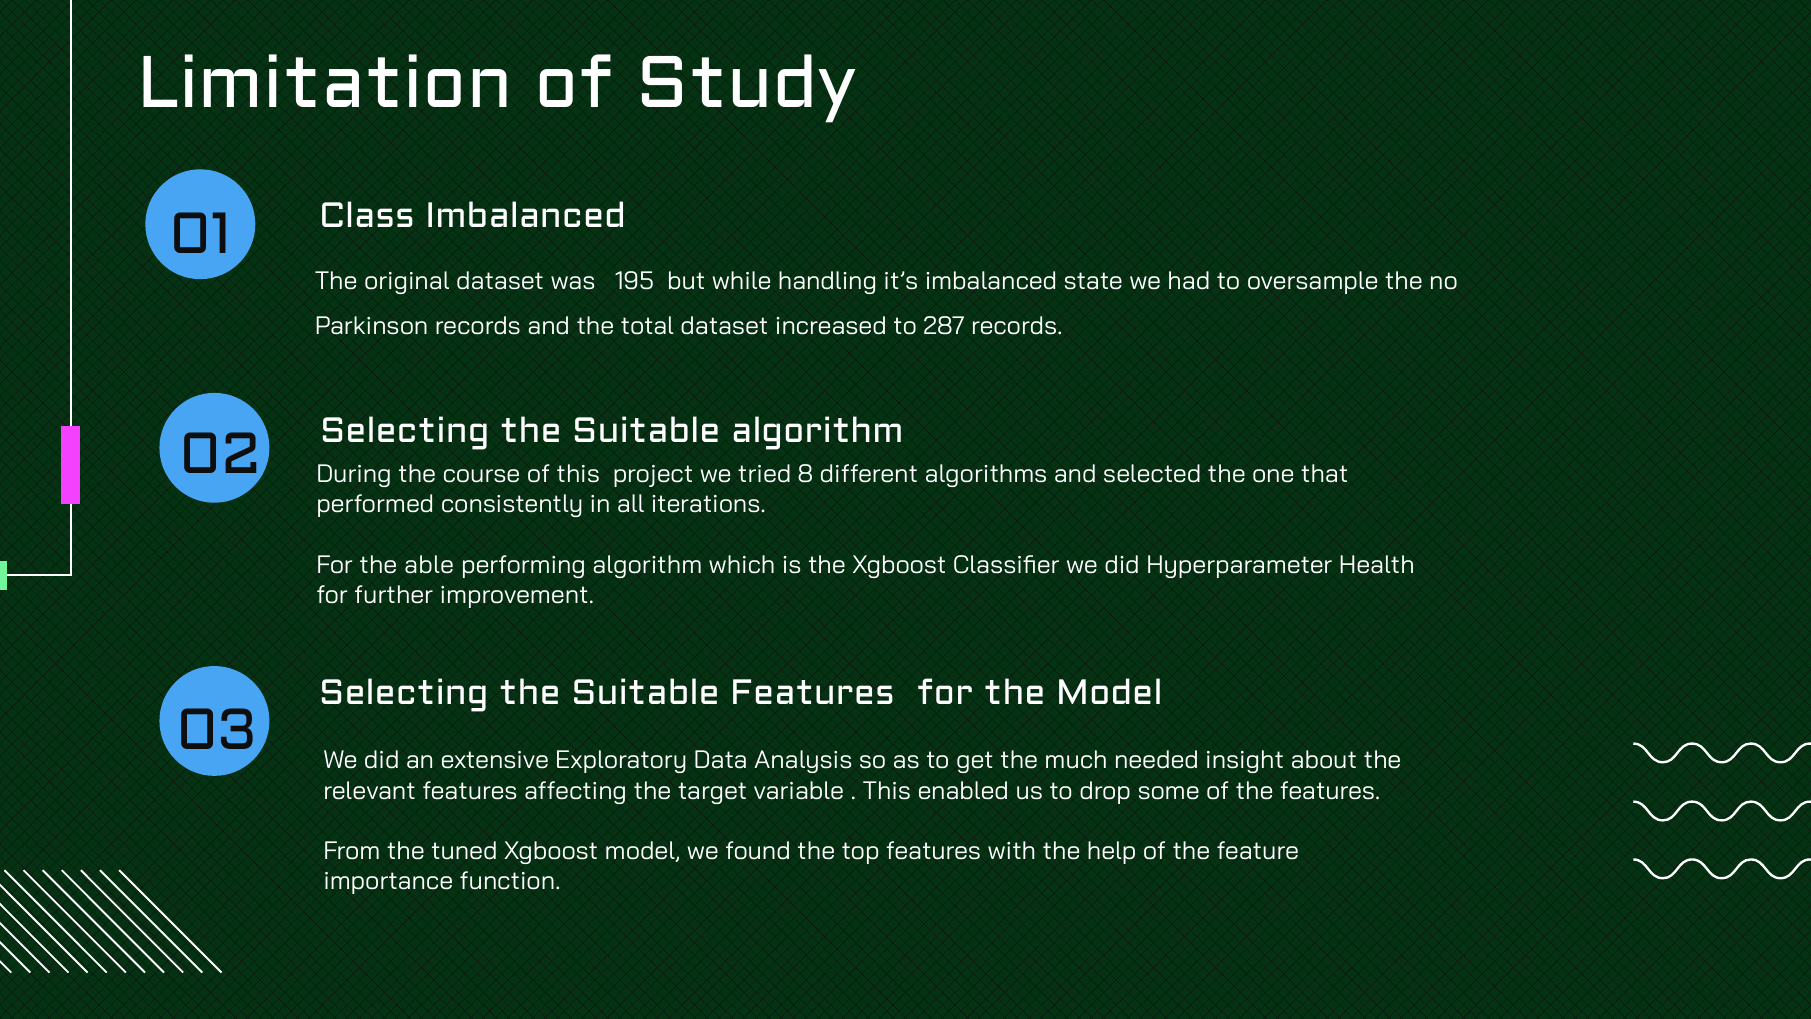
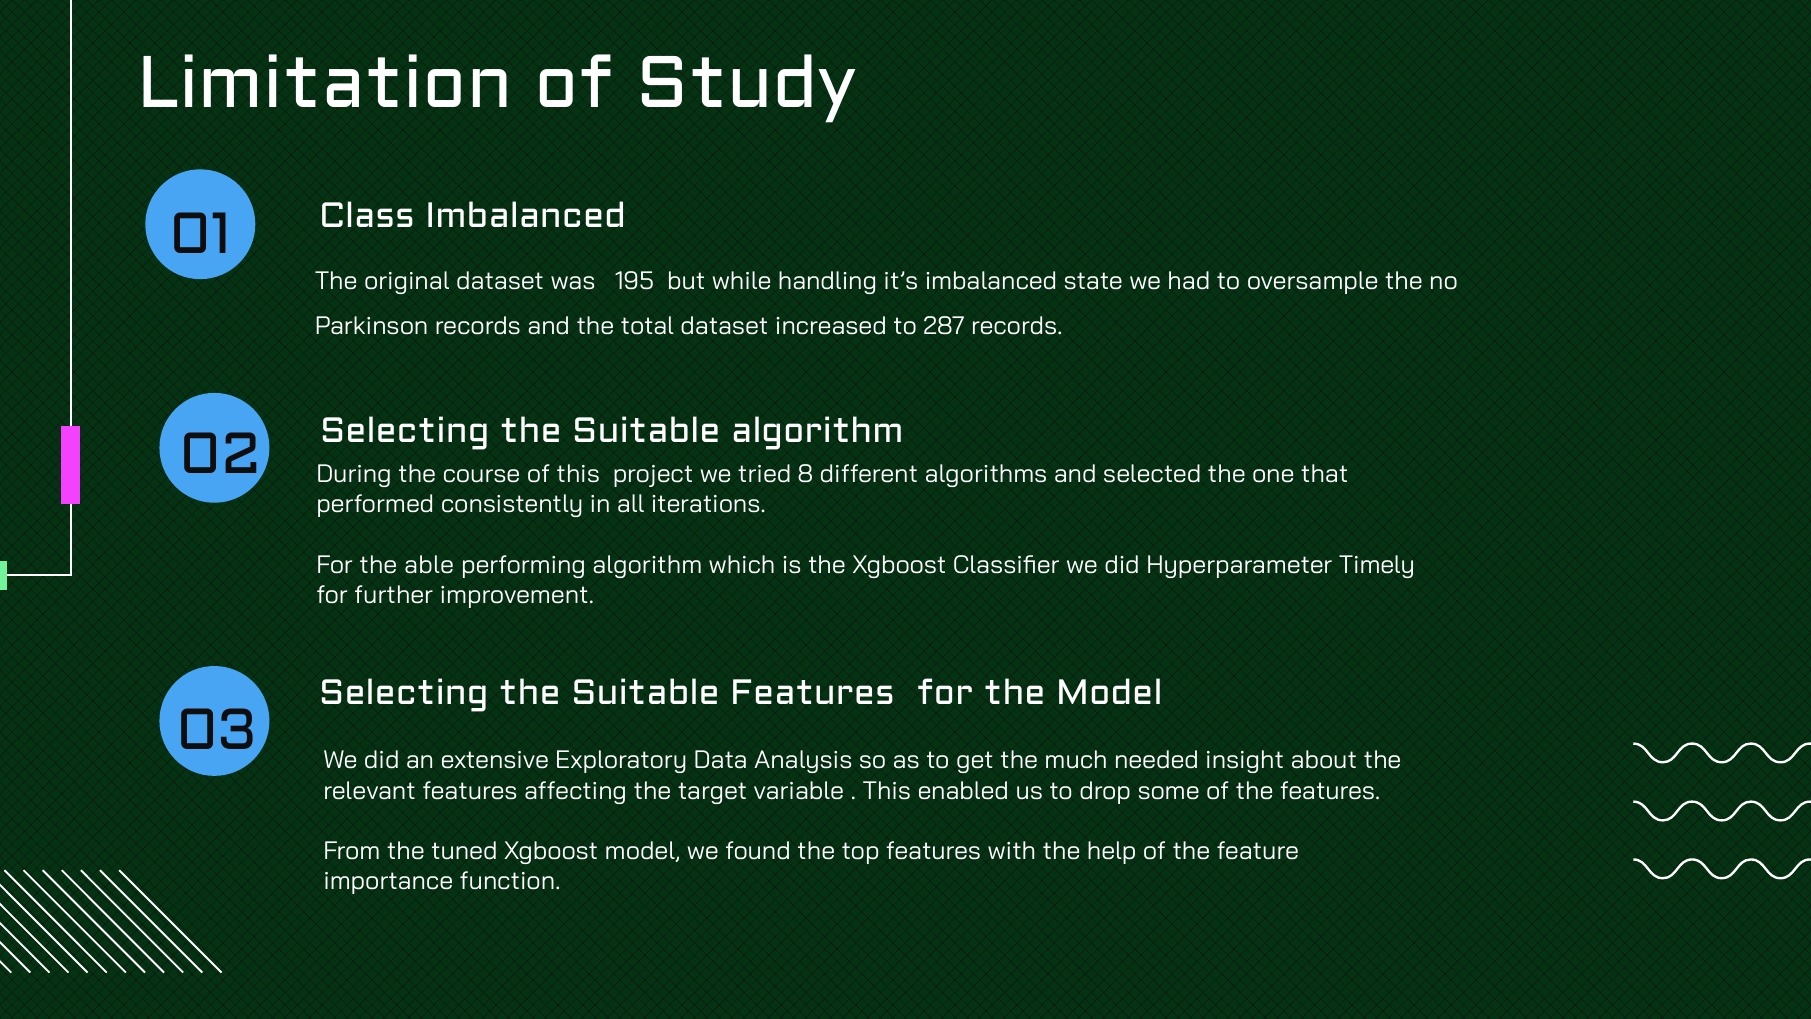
Health: Health -> Timely
